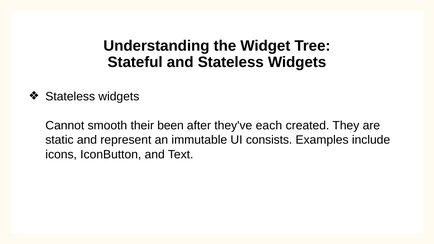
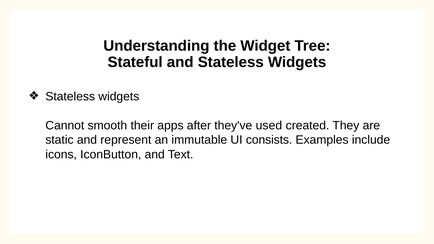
been: been -> apps
each: each -> used
